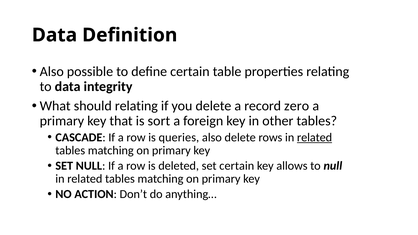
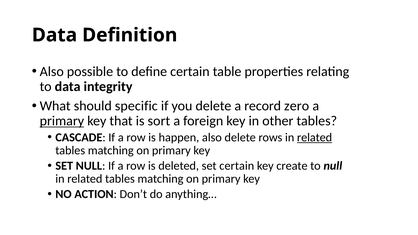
should relating: relating -> specific
primary at (62, 121) underline: none -> present
queries: queries -> happen
allows: allows -> create
